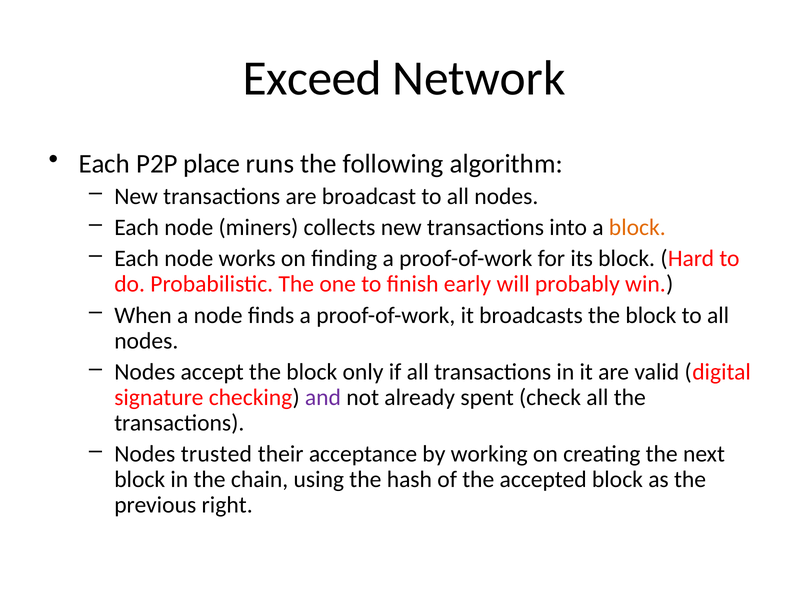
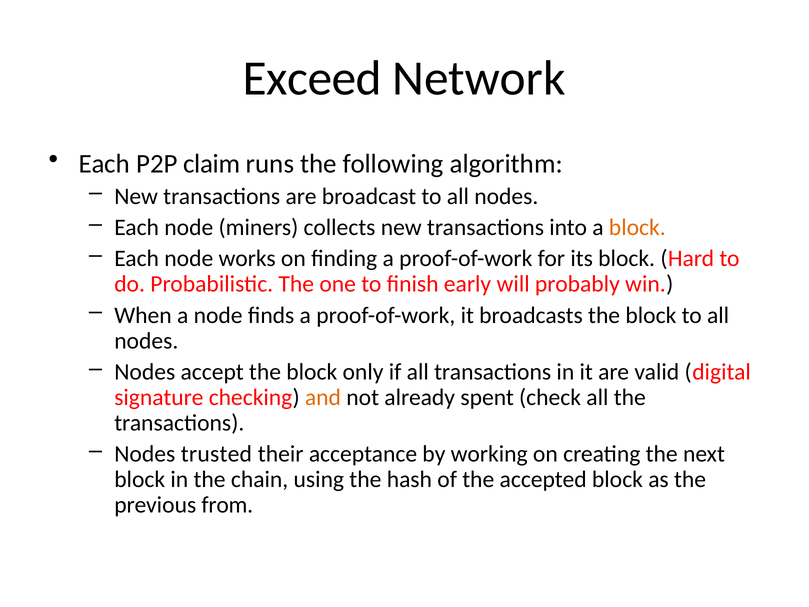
place: place -> claim
and colour: purple -> orange
right: right -> from
